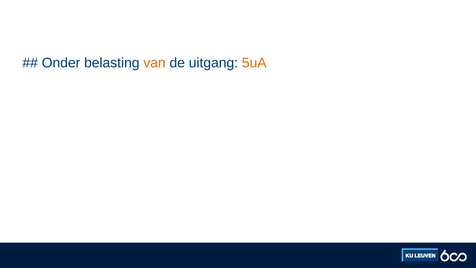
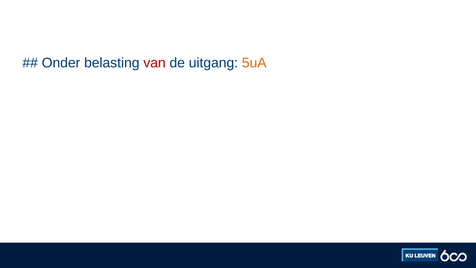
van colour: orange -> red
